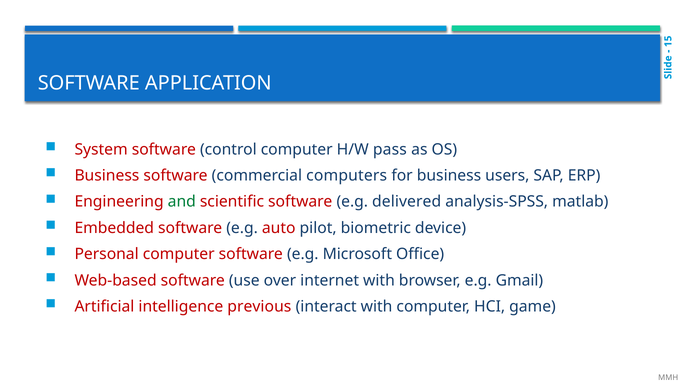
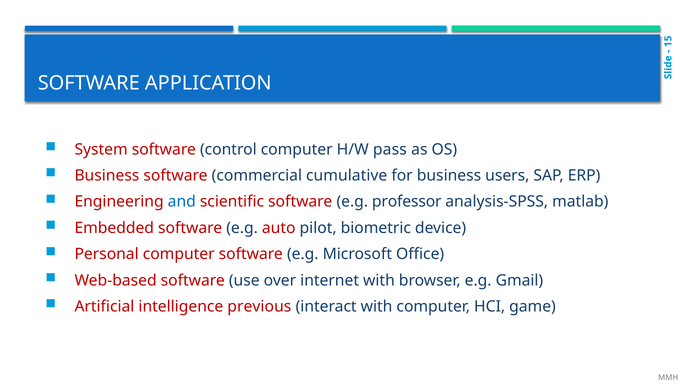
computers: computers -> cumulative
and colour: green -> blue
delivered: delivered -> professor
